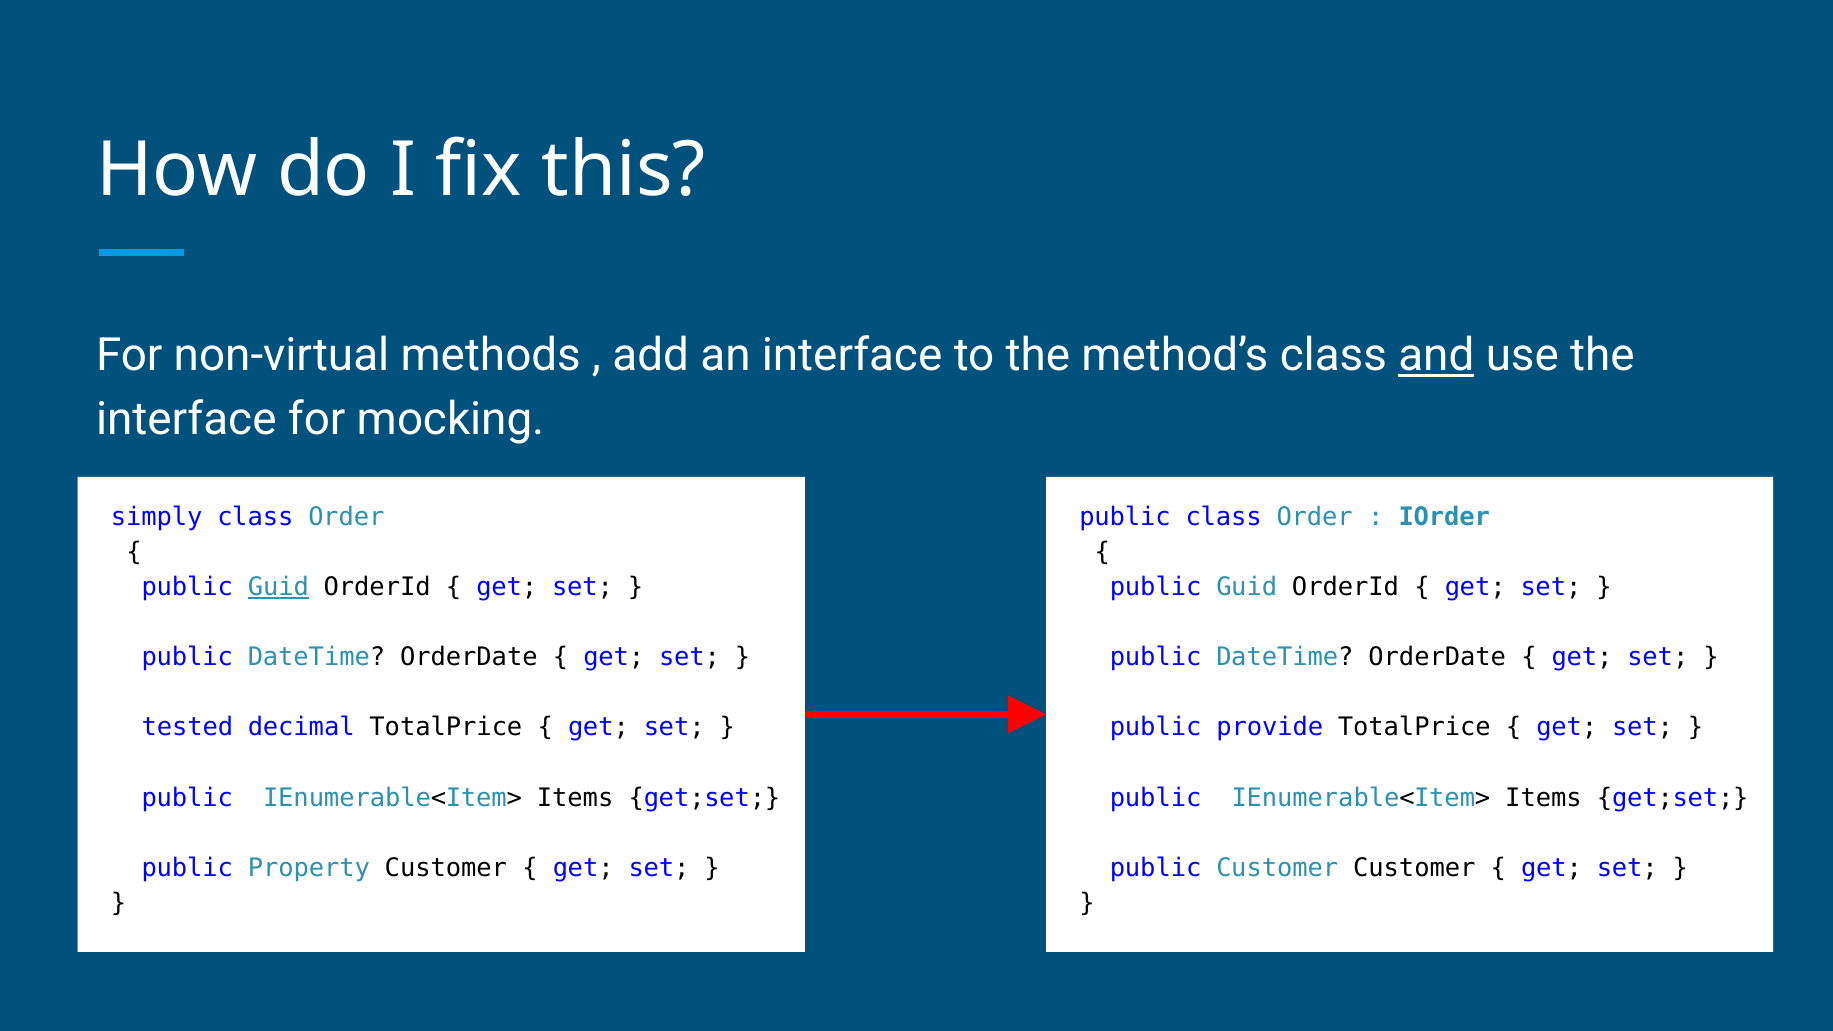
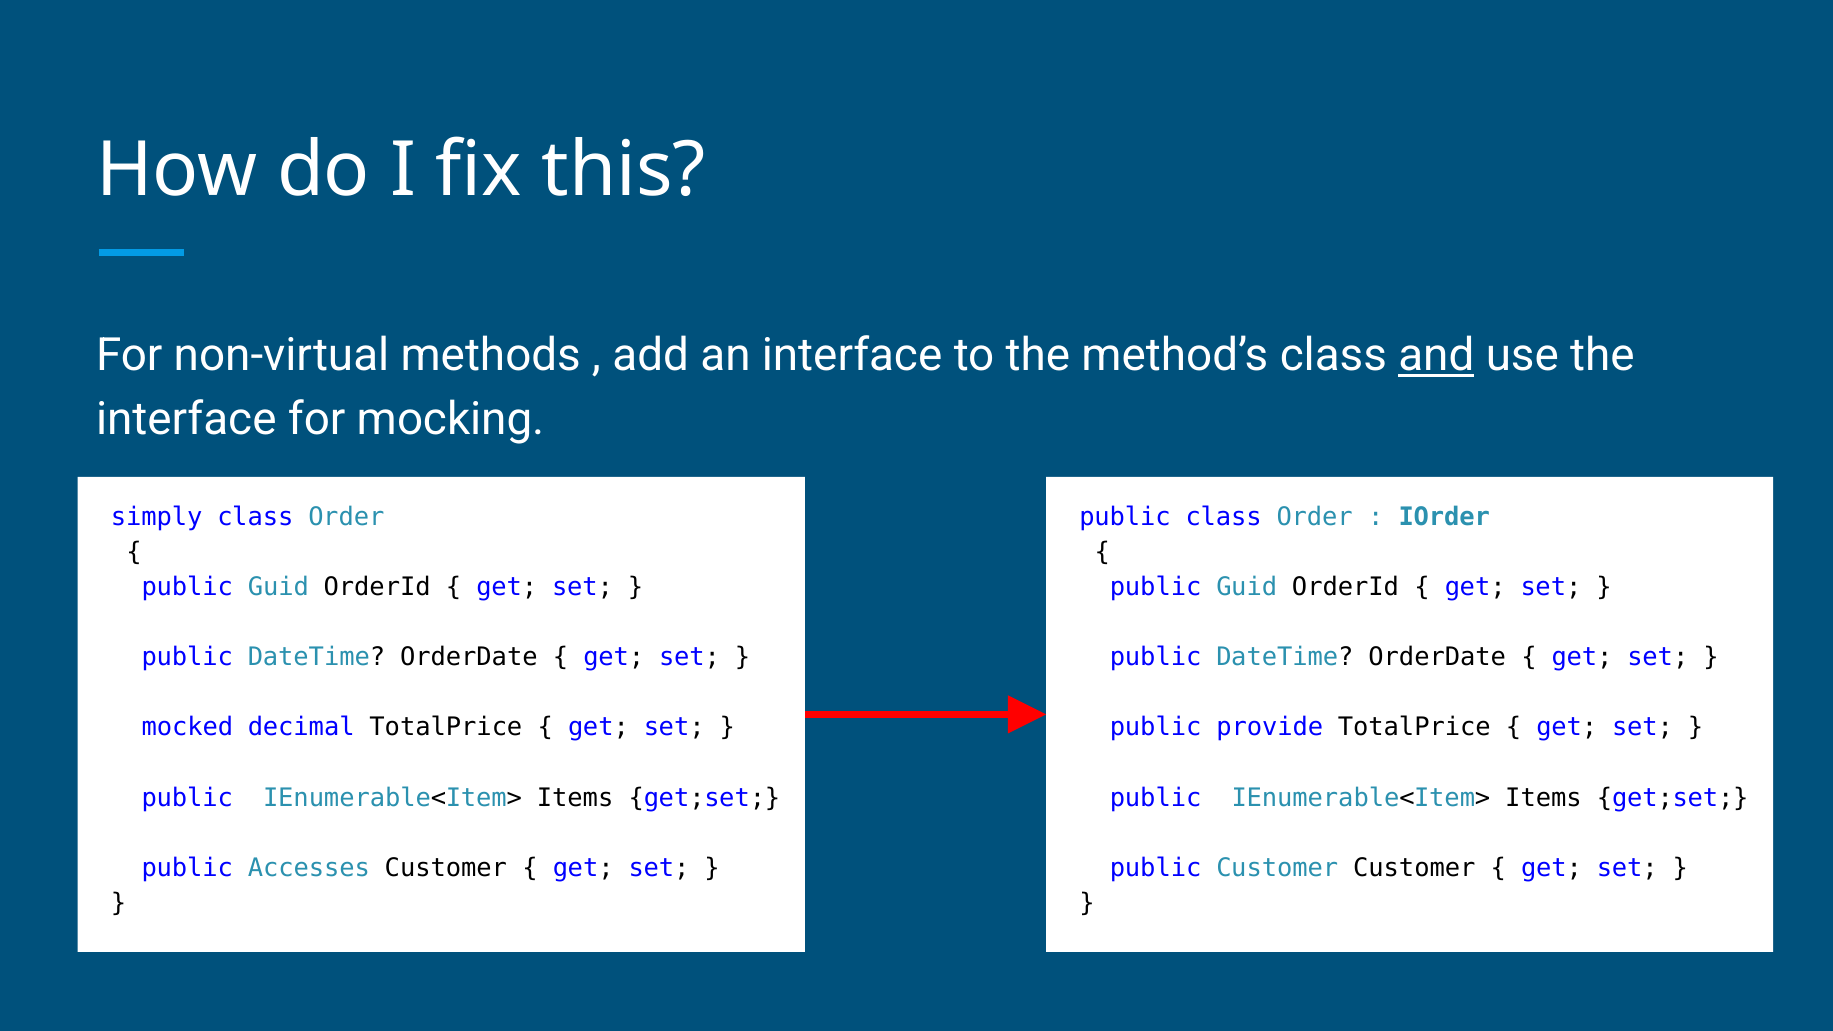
Guid at (278, 587) underline: present -> none
tested: tested -> mocked
Property: Property -> Accesses
